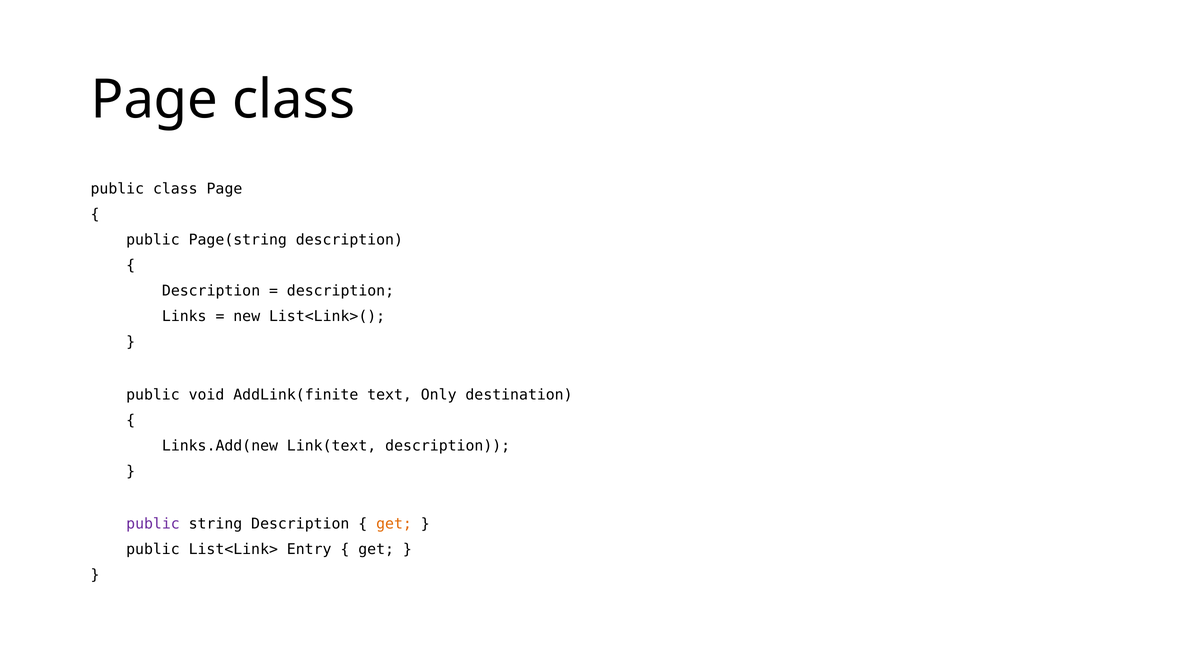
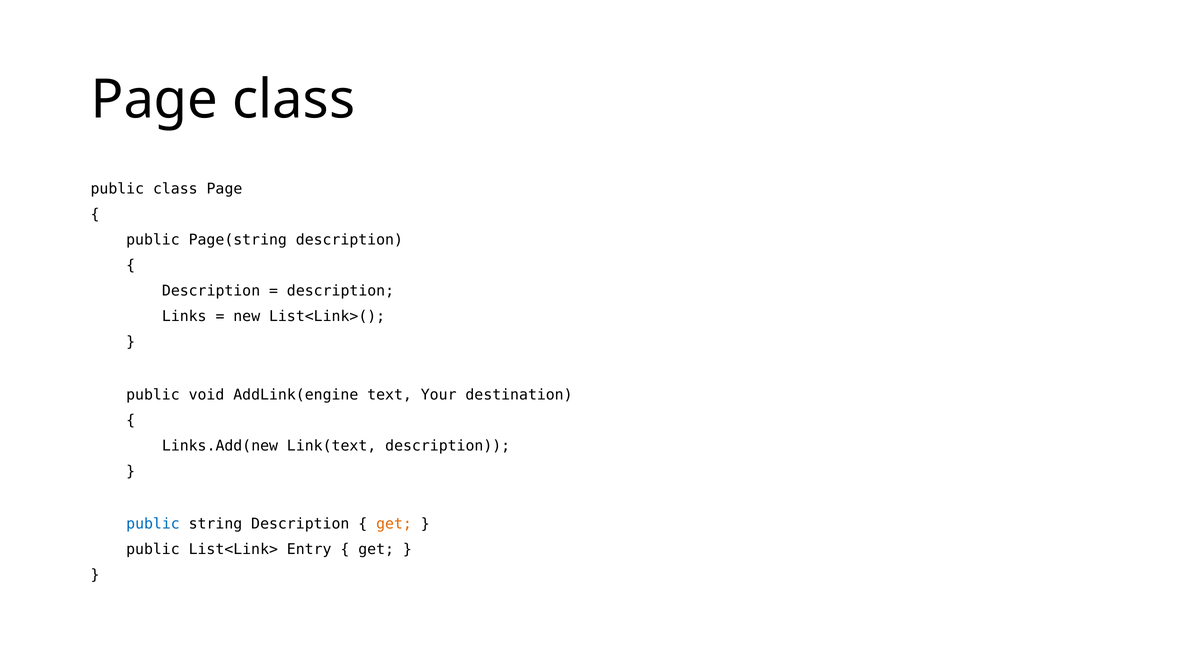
AddLink(finite: AddLink(finite -> AddLink(engine
Only: Only -> Your
public at (153, 524) colour: purple -> blue
